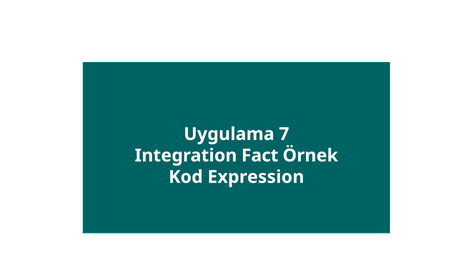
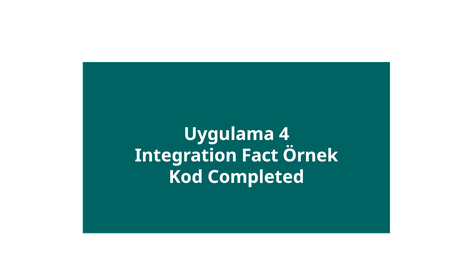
7: 7 -> 4
Expression: Expression -> Completed
